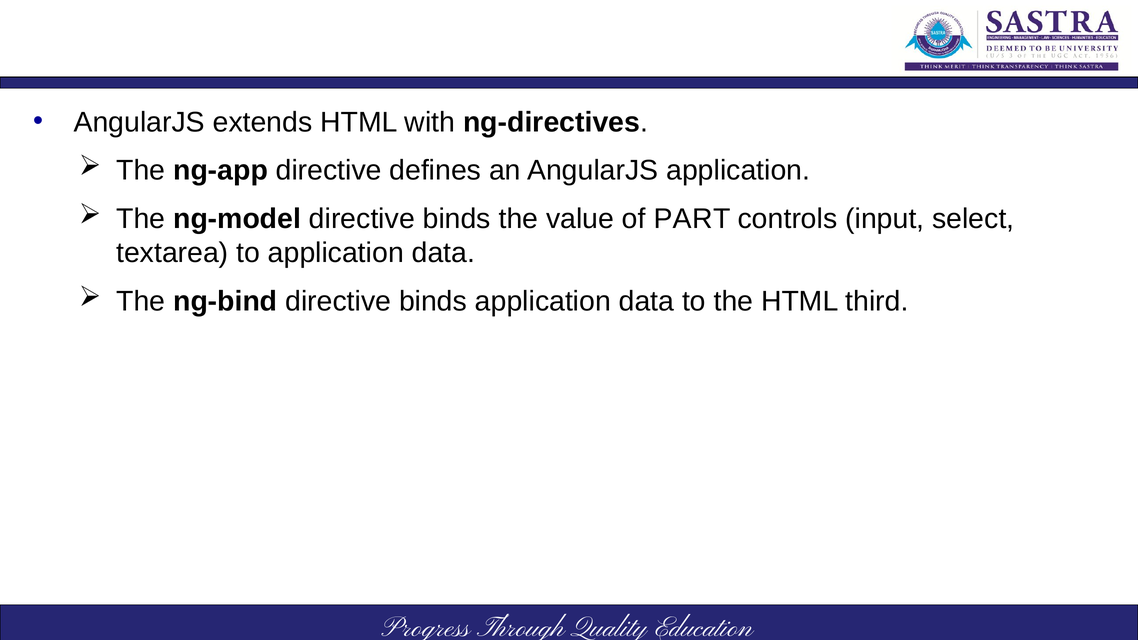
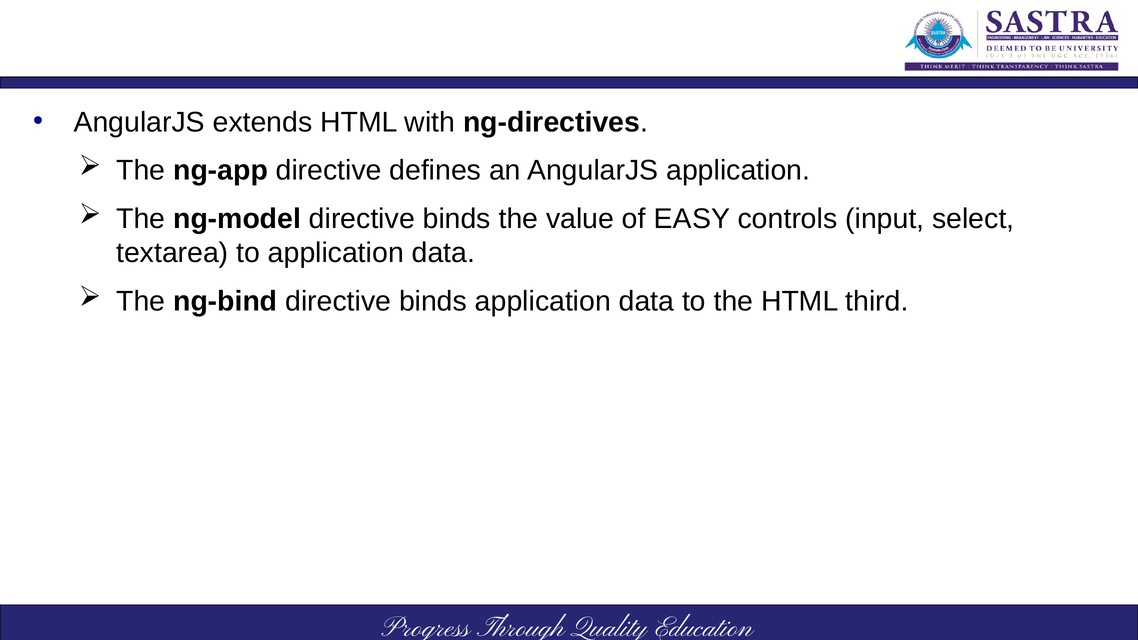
PART: PART -> EASY
